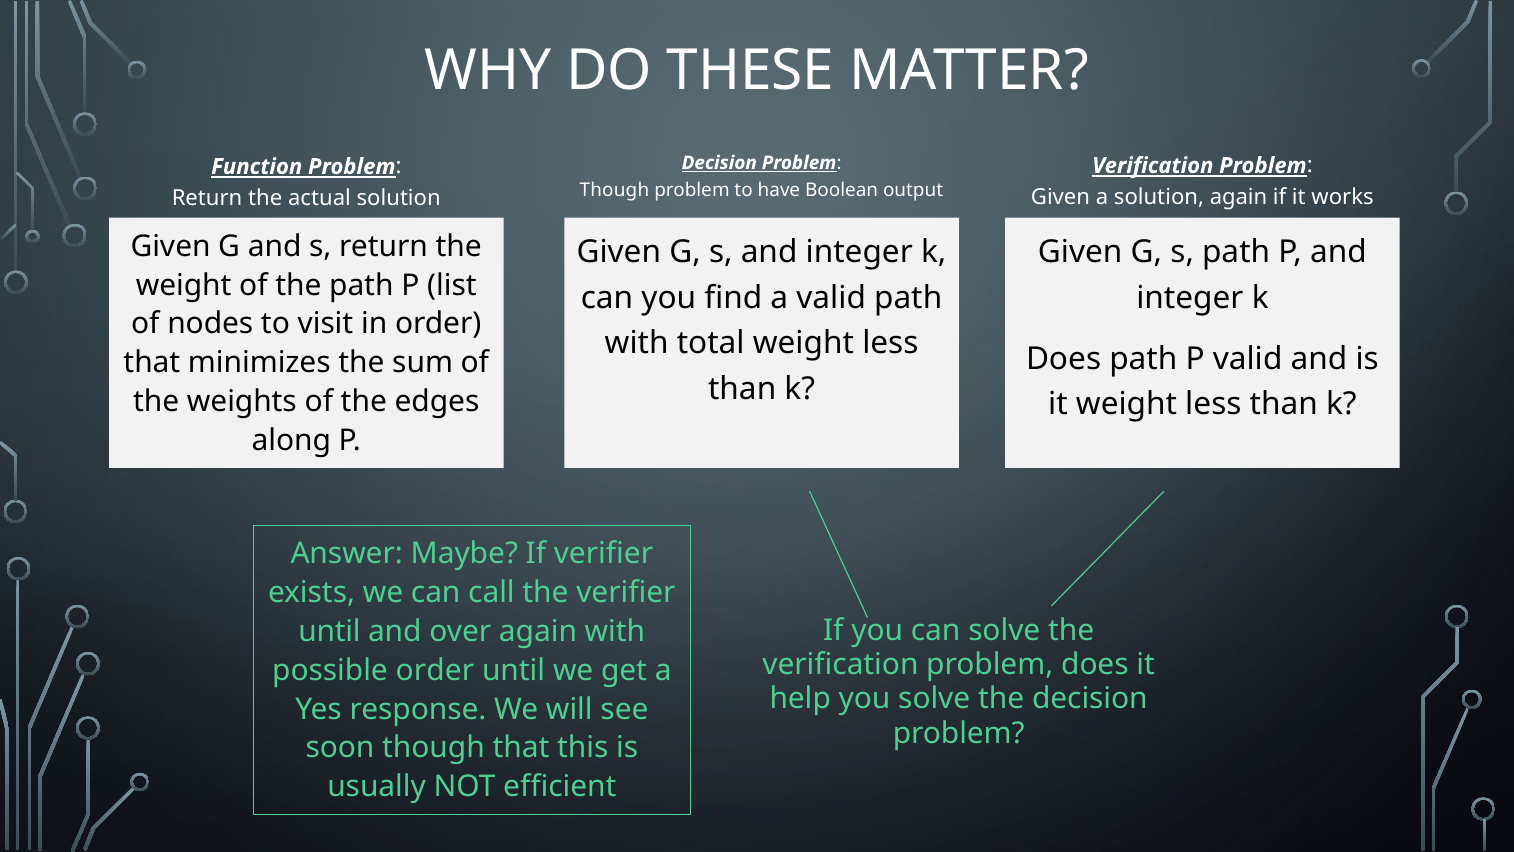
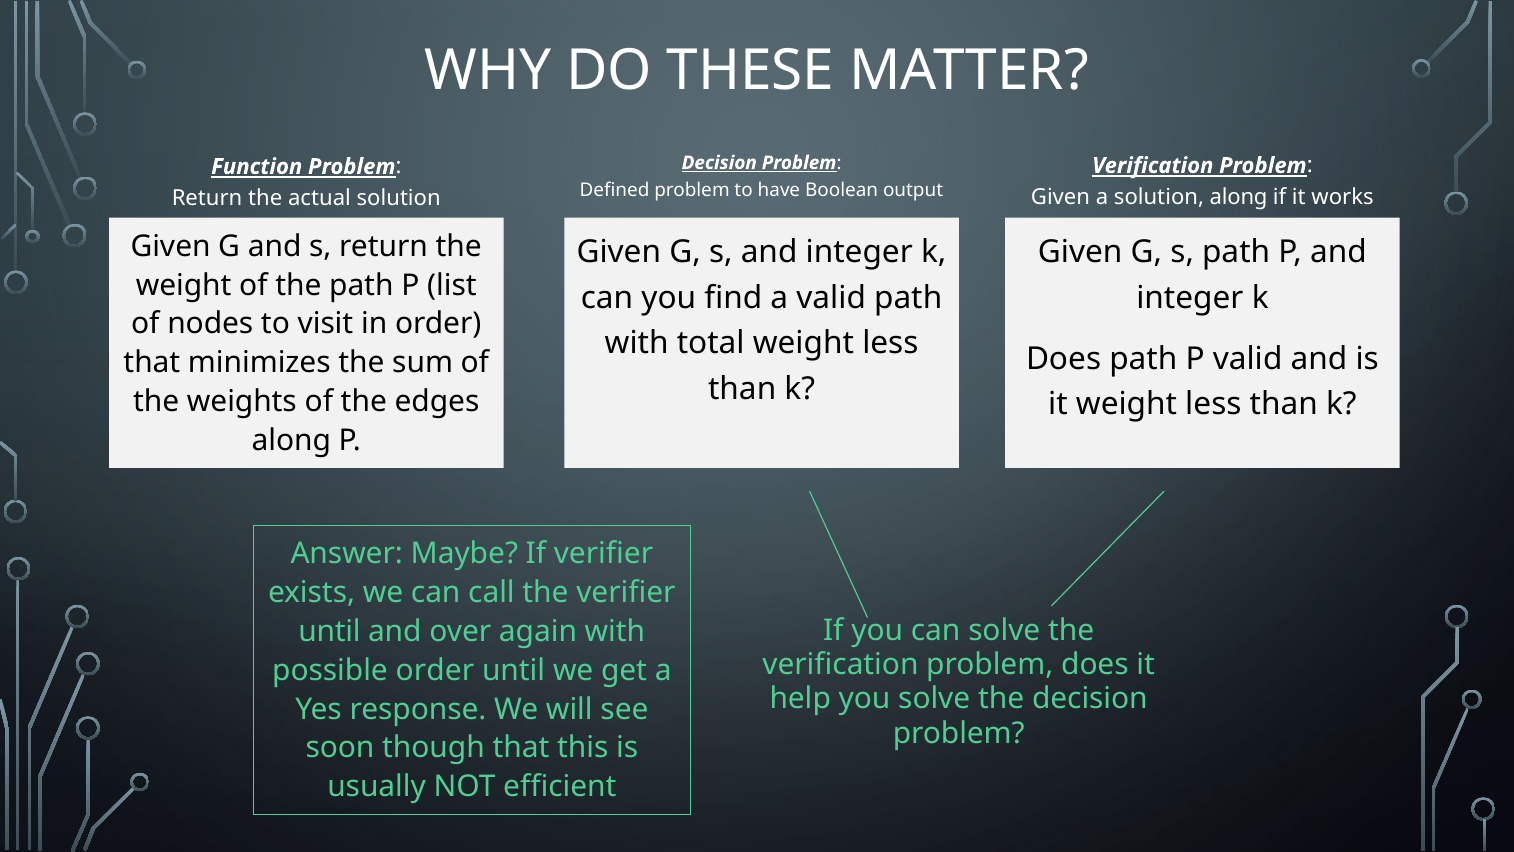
Though at (614, 190): Though -> Defined
solution again: again -> along
